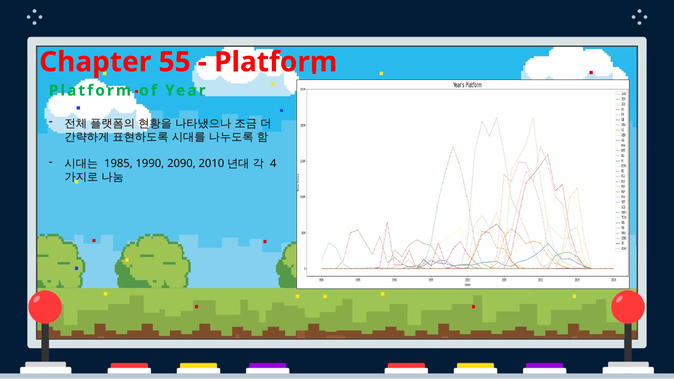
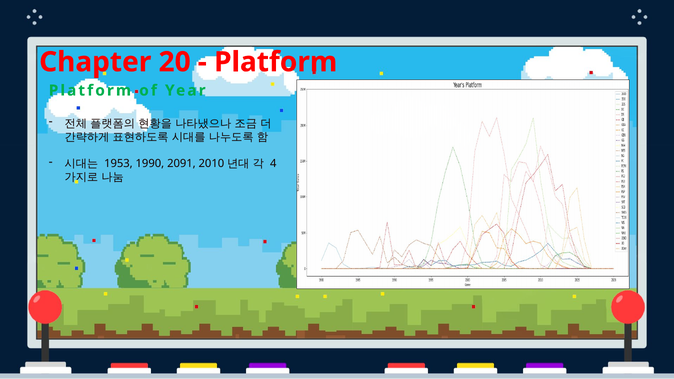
55: 55 -> 20
1985: 1985 -> 1953
2090: 2090 -> 2091
